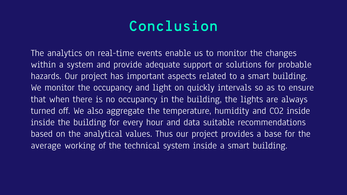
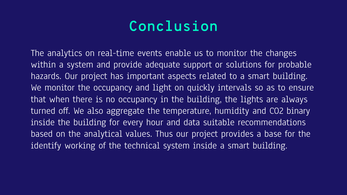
CO2 inside: inside -> binary
average: average -> identify
